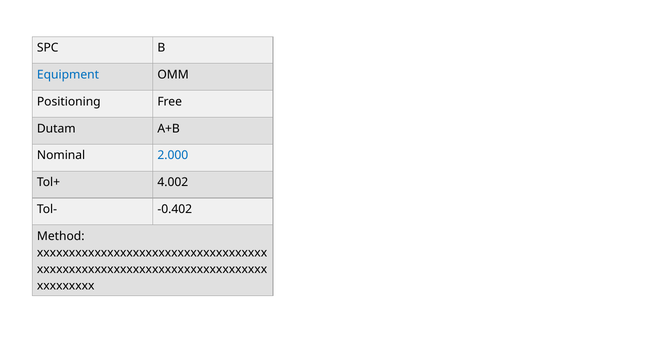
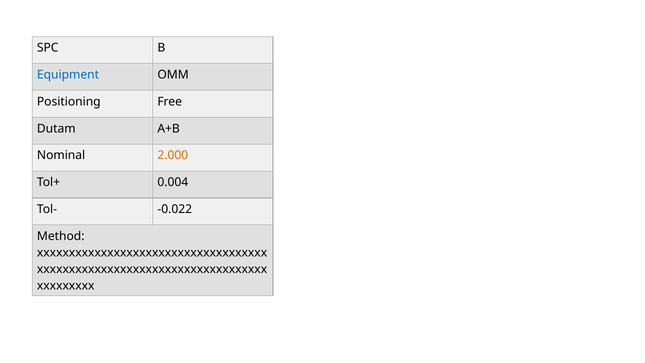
2.000 colour: blue -> orange
4.002: 4.002 -> 0.004
-0.402: -0.402 -> -0.022
